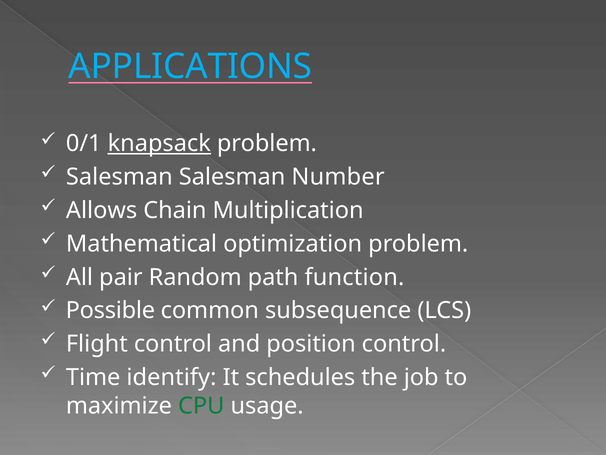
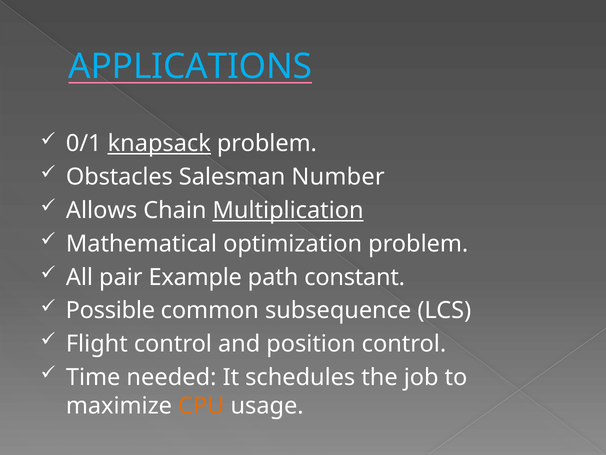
Salesman at (119, 177): Salesman -> Obstacles
Multiplication underline: none -> present
Random: Random -> Example
function: function -> constant
identify: identify -> needed
CPU colour: green -> orange
